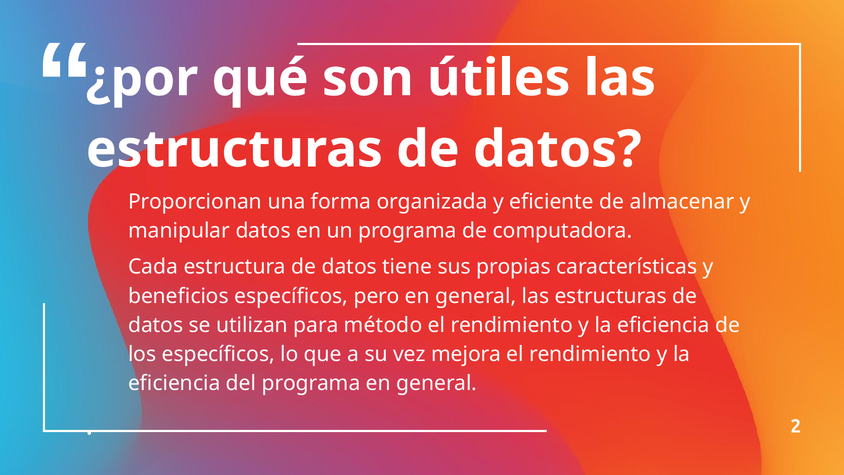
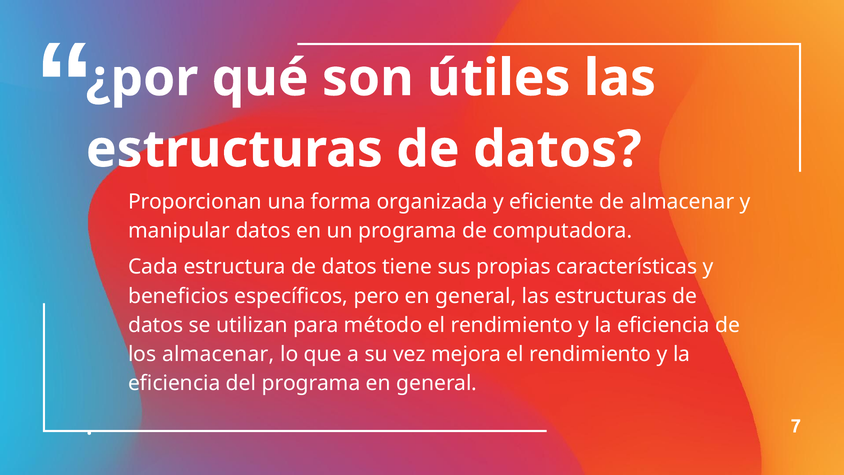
los específicos: específicos -> almacenar
2: 2 -> 7
